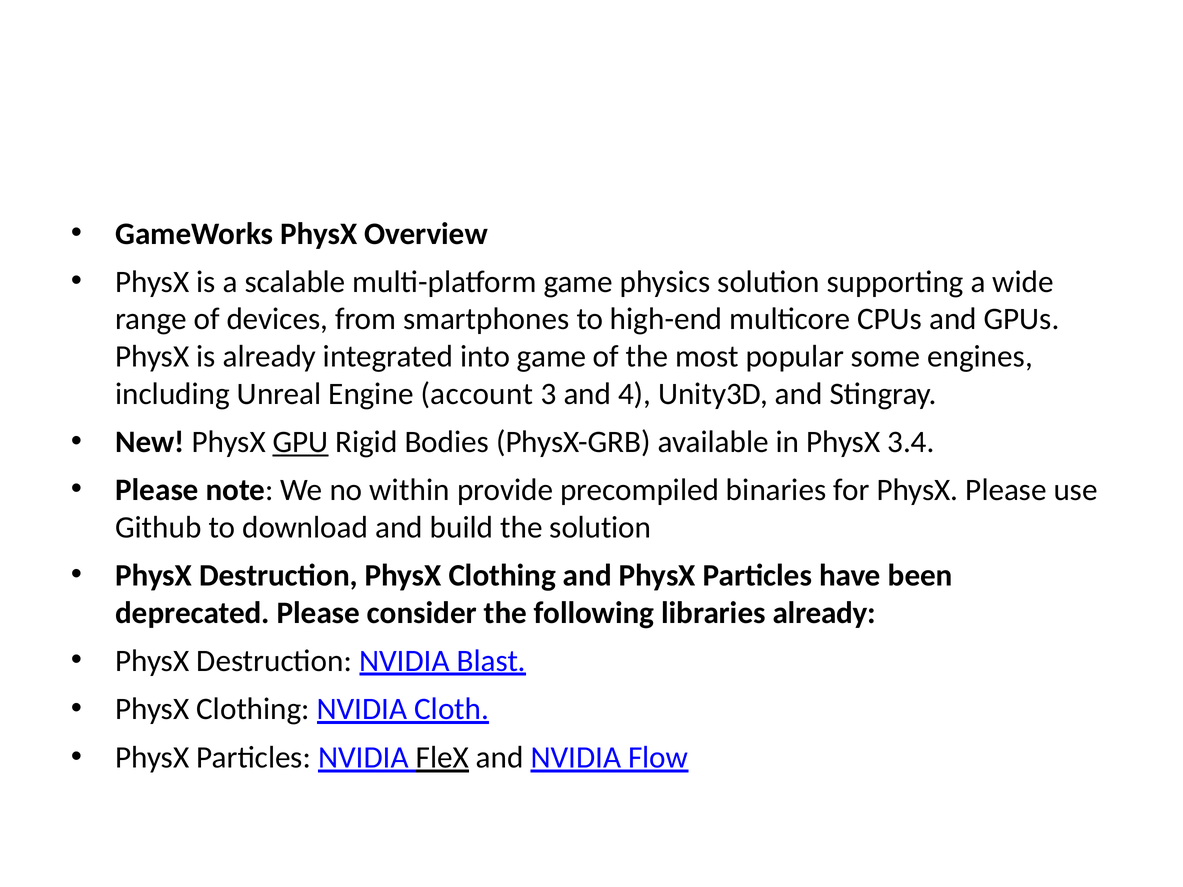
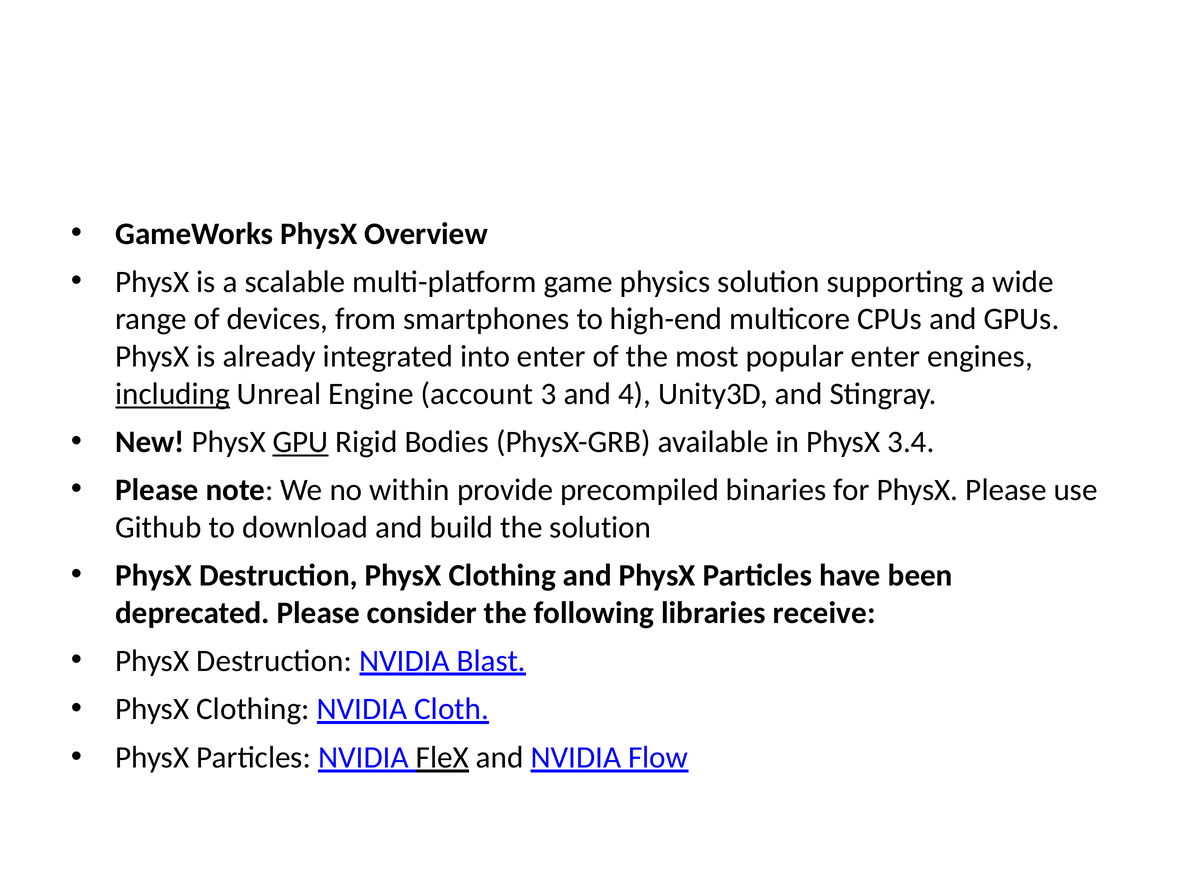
into game: game -> enter
popular some: some -> enter
including underline: none -> present
libraries already: already -> receive
